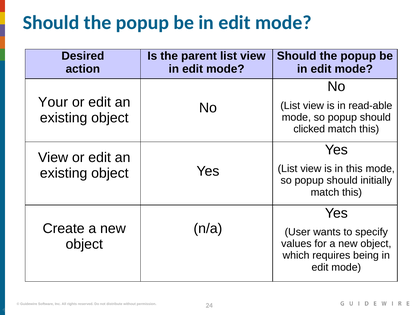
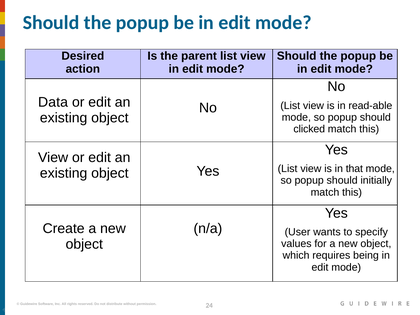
Your: Your -> Data
in this: this -> that
